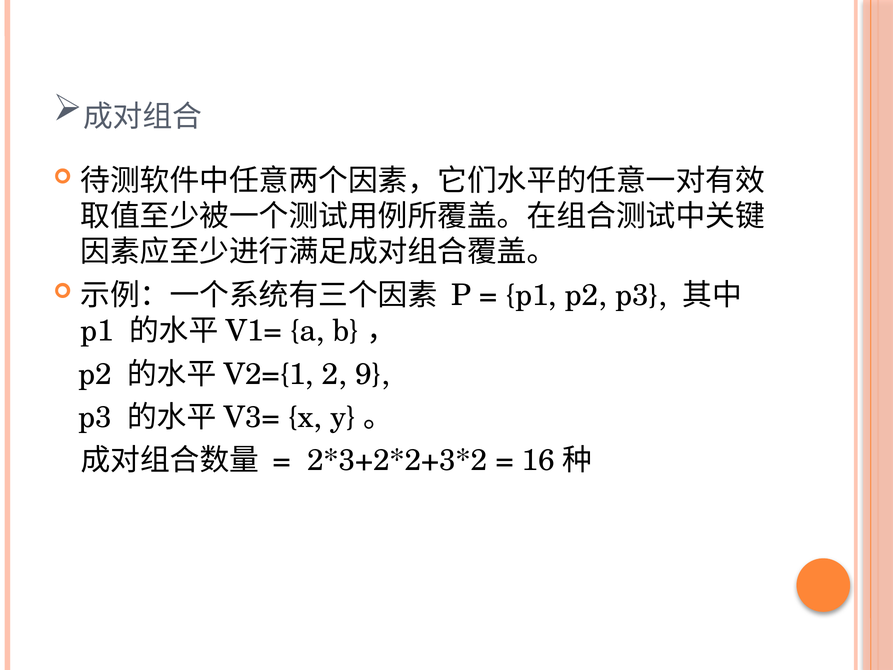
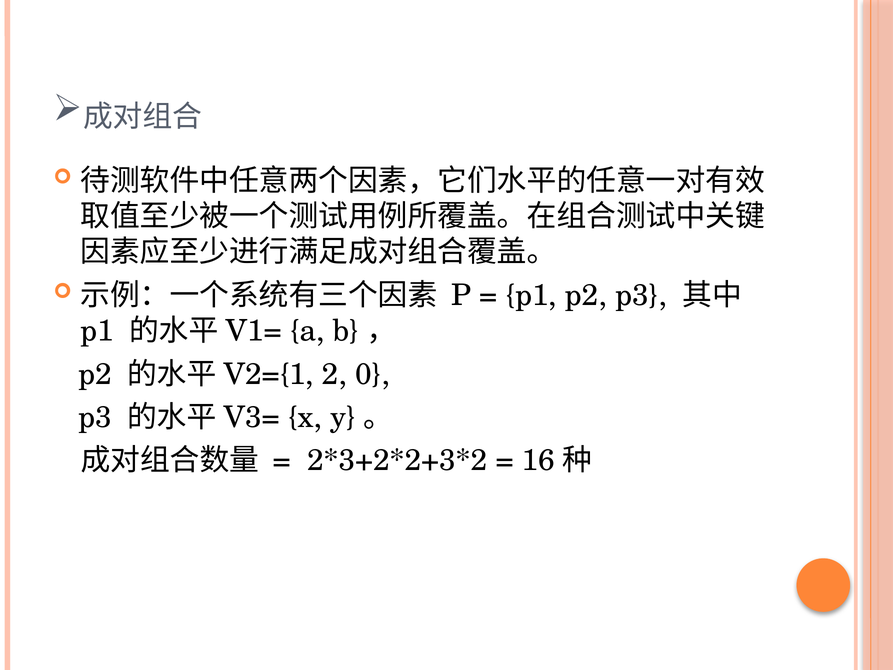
9: 9 -> 0
